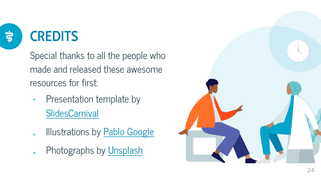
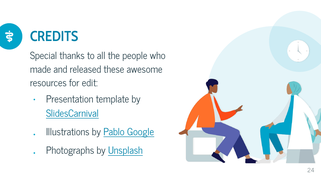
first: first -> edit
